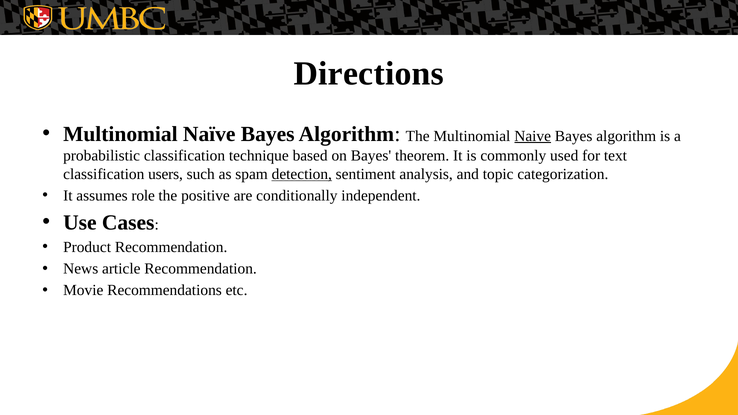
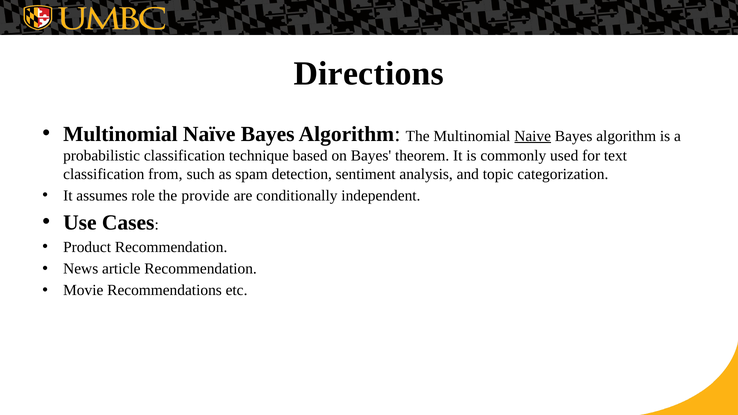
users: users -> from
detection underline: present -> none
positive: positive -> provide
